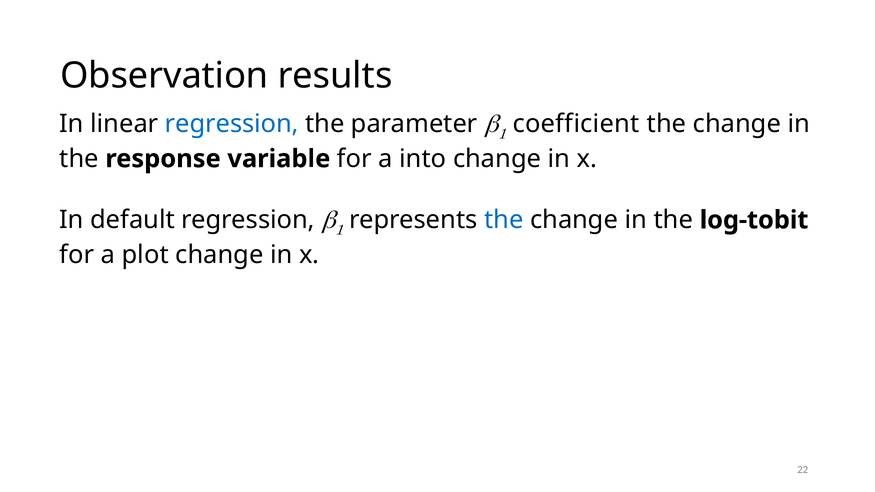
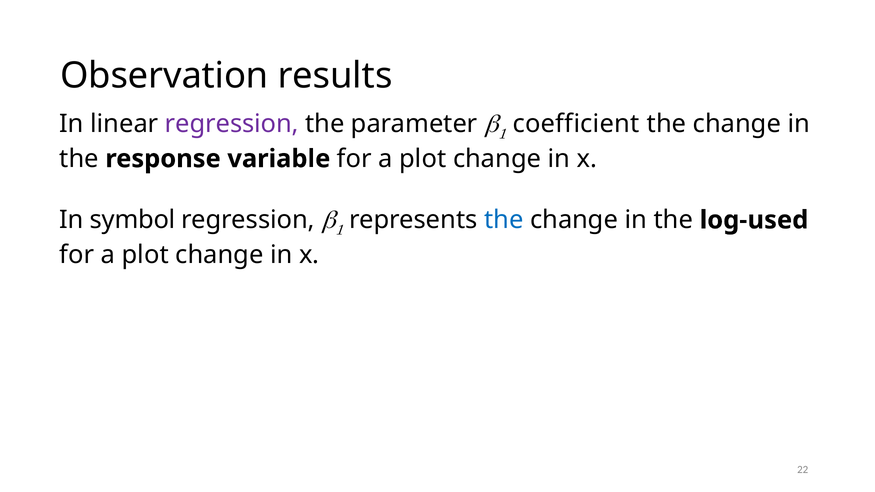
regression at (232, 124) colour: blue -> purple
variable for a into: into -> plot
default: default -> symbol
log-tobit: log-tobit -> log-used
